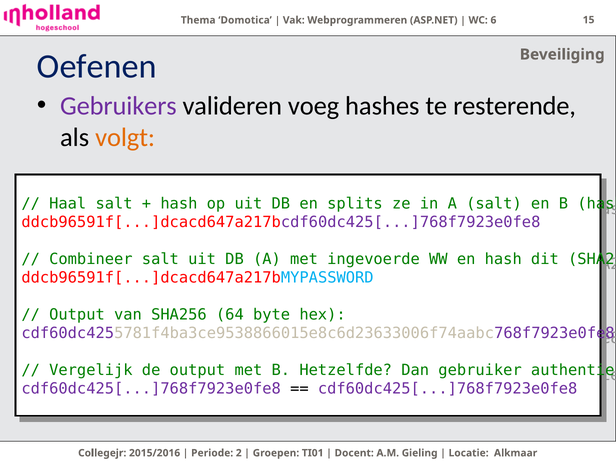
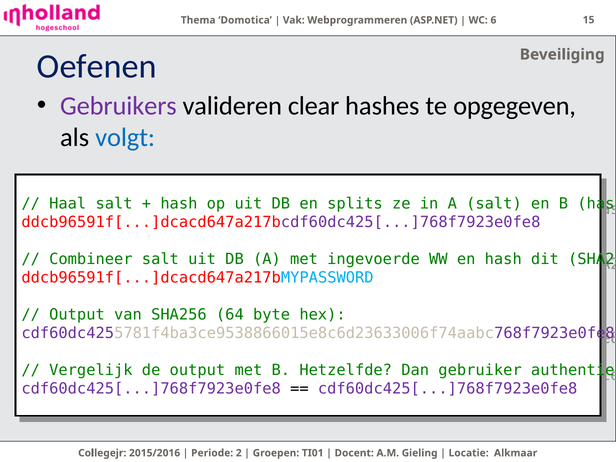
voeg: voeg -> clear
resterende: resterende -> opgegeven
volgt colour: orange -> blue
